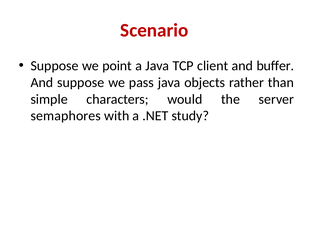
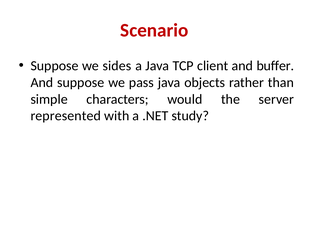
point: point -> sides
semaphores: semaphores -> represented
